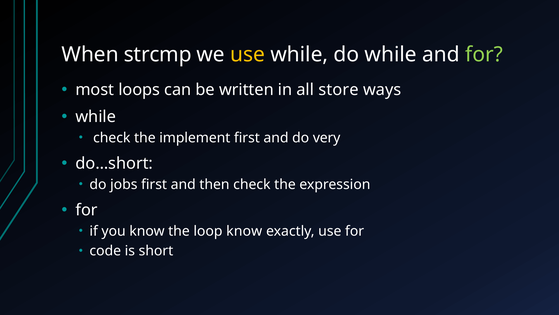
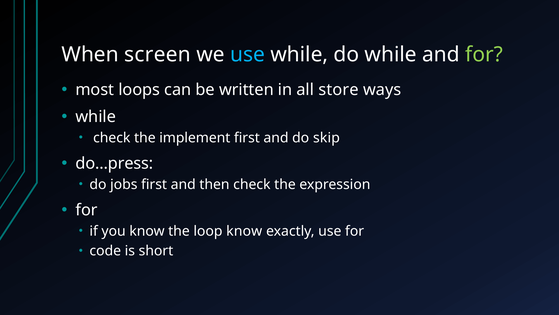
strcmp: strcmp -> screen
use at (248, 54) colour: yellow -> light blue
very: very -> skip
do…short: do…short -> do…press
